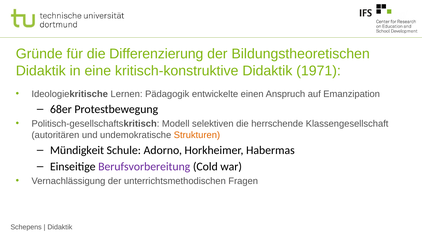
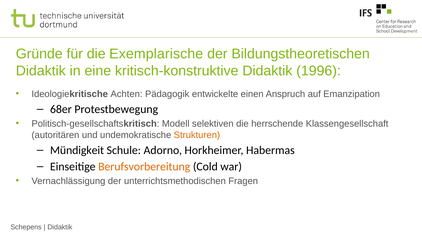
Differenzierung: Differenzierung -> Exemplarische
1971: 1971 -> 1996
Lernen: Lernen -> Achten
Berufsvorbereitung colour: purple -> orange
